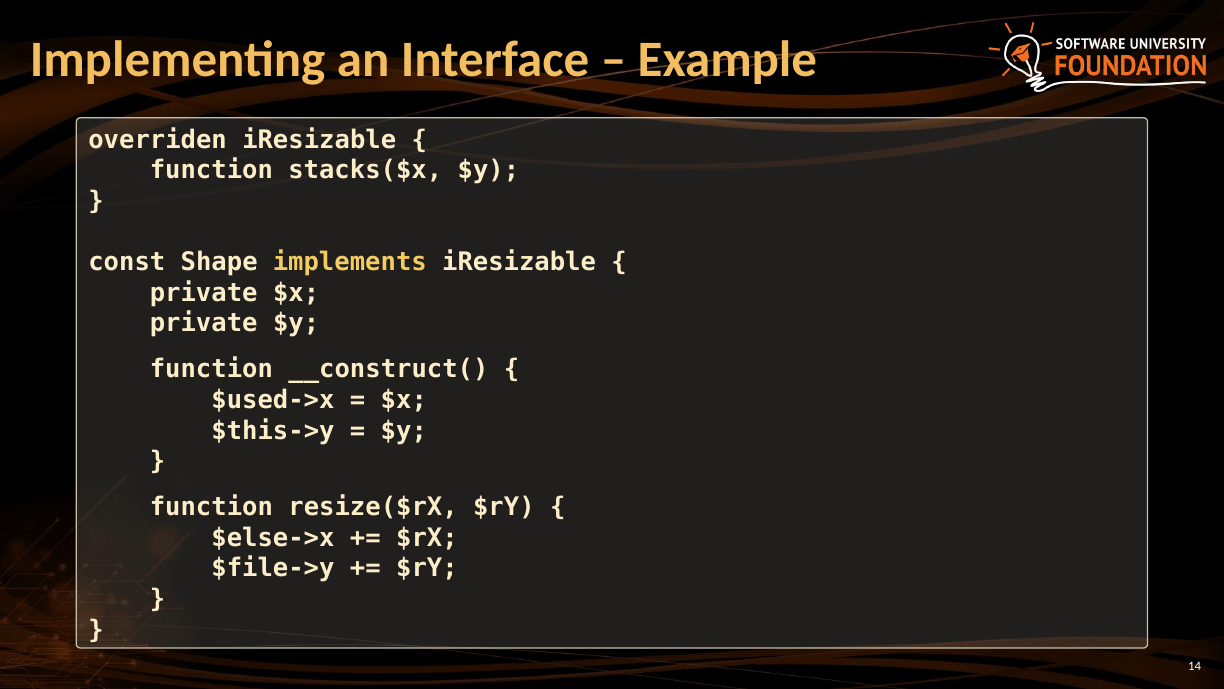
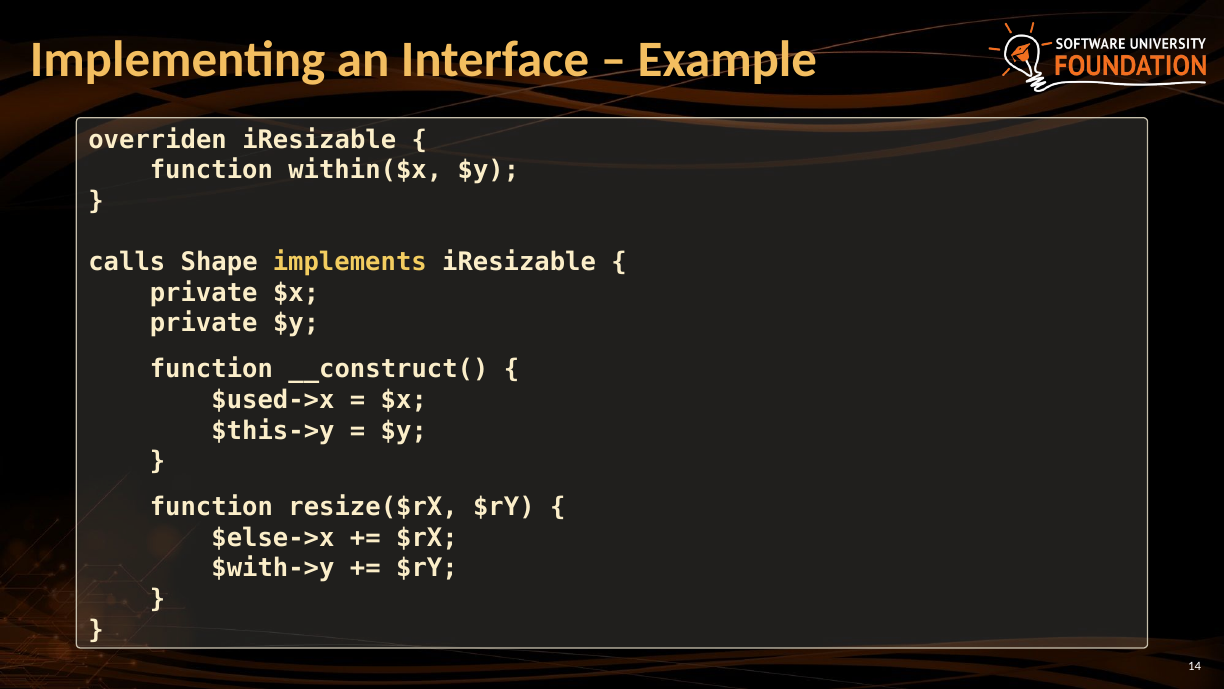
stacks($x: stacks($x -> within($x
const: const -> calls
$file->y: $file->y -> $with->y
